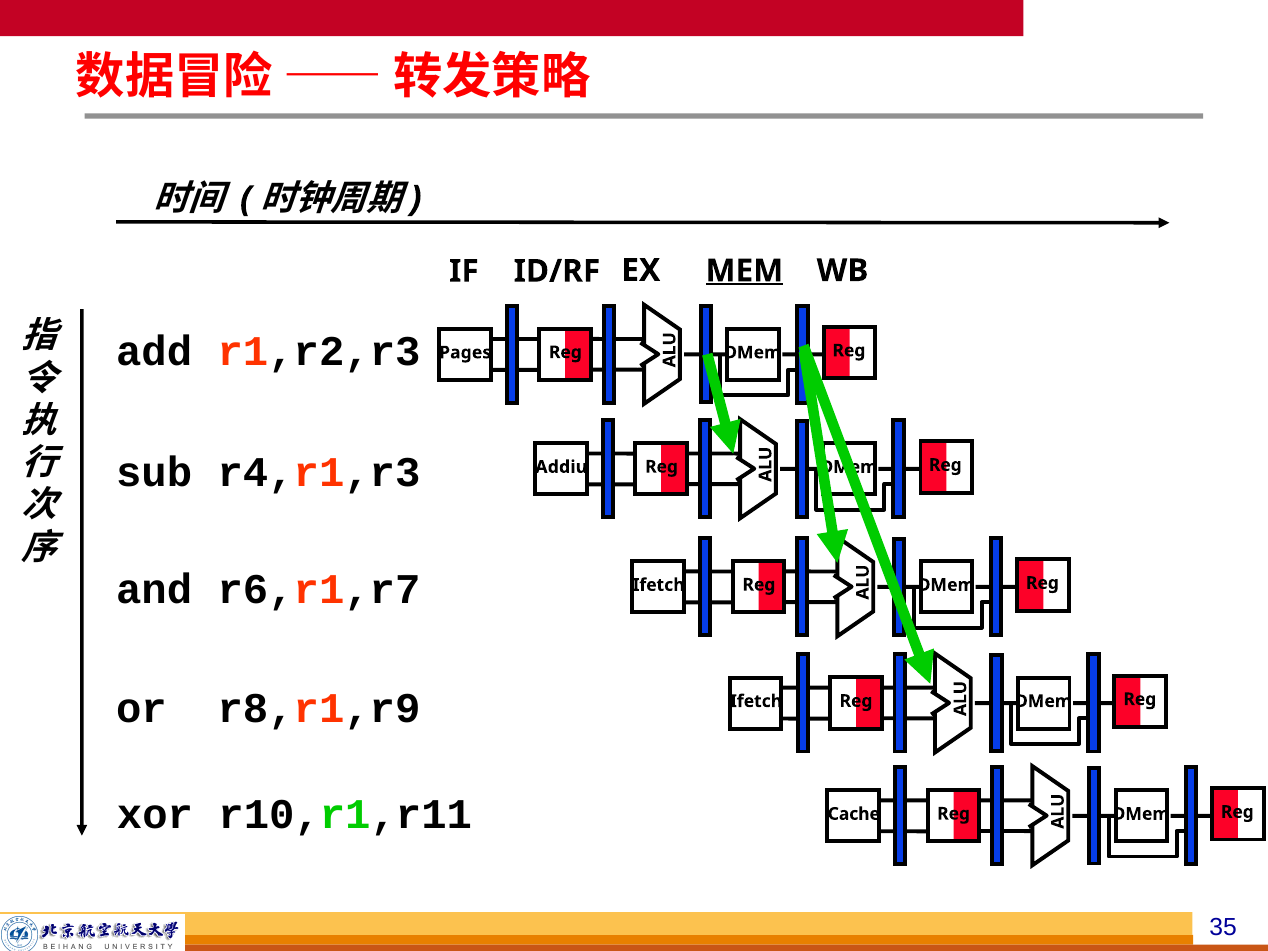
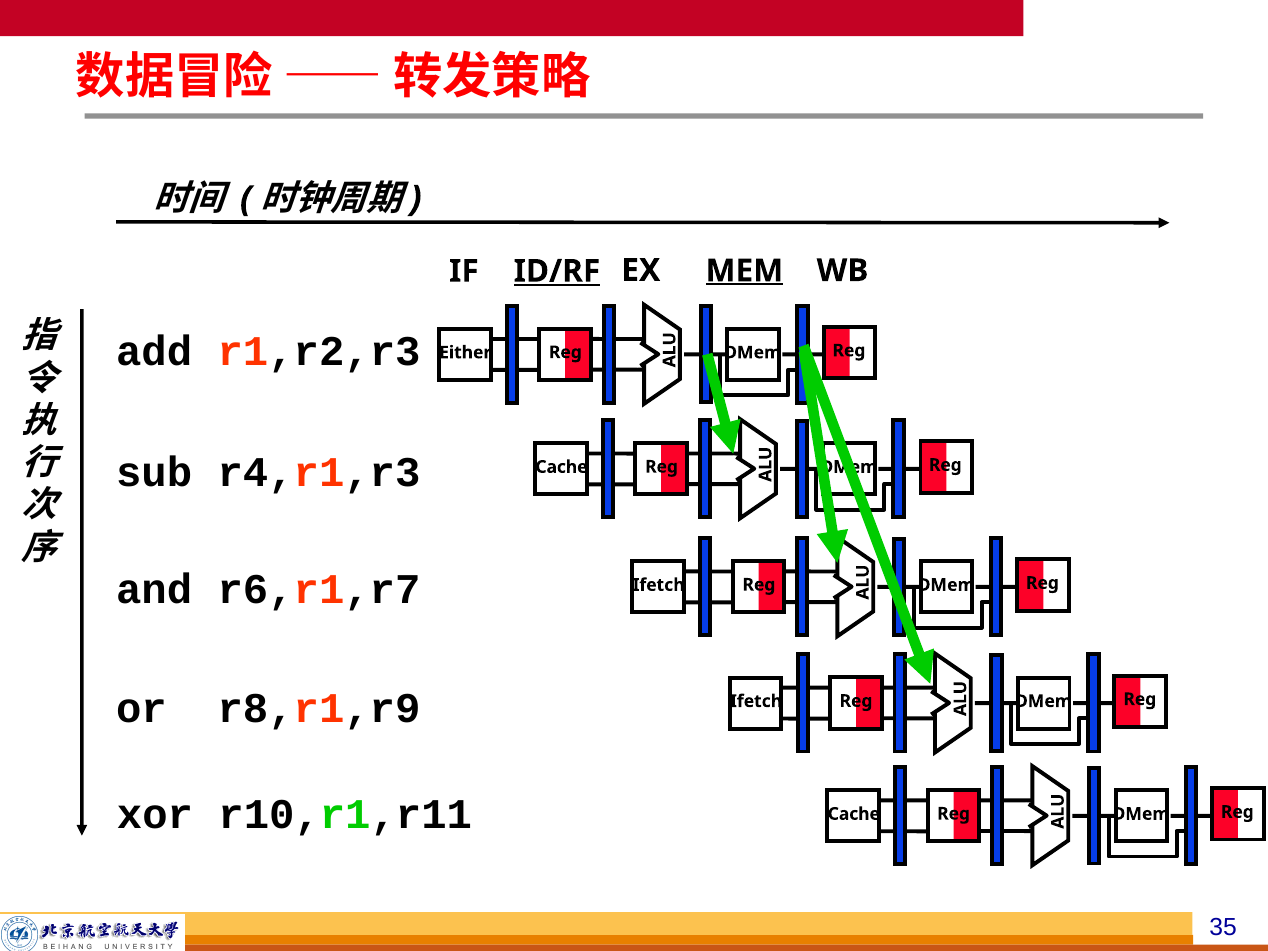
ID/RF underline: none -> present
Pages: Pages -> Either
Addiu at (561, 467): Addiu -> Cache
